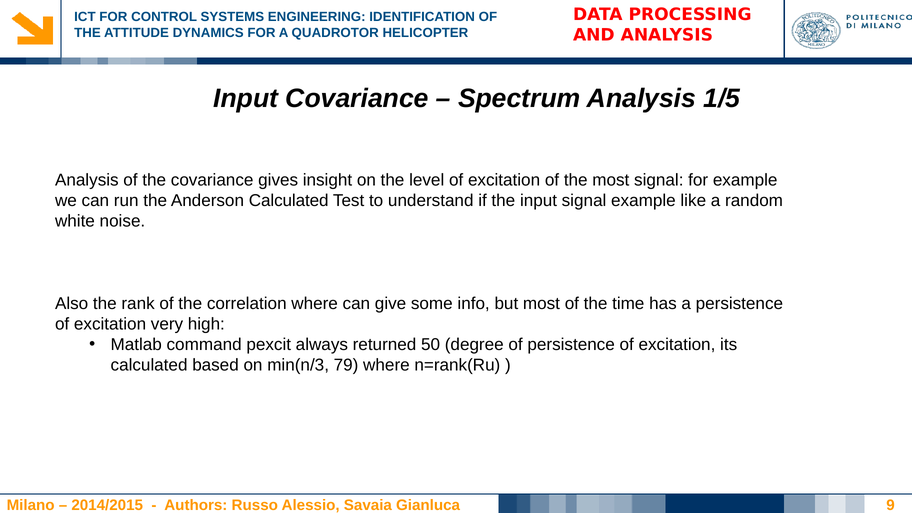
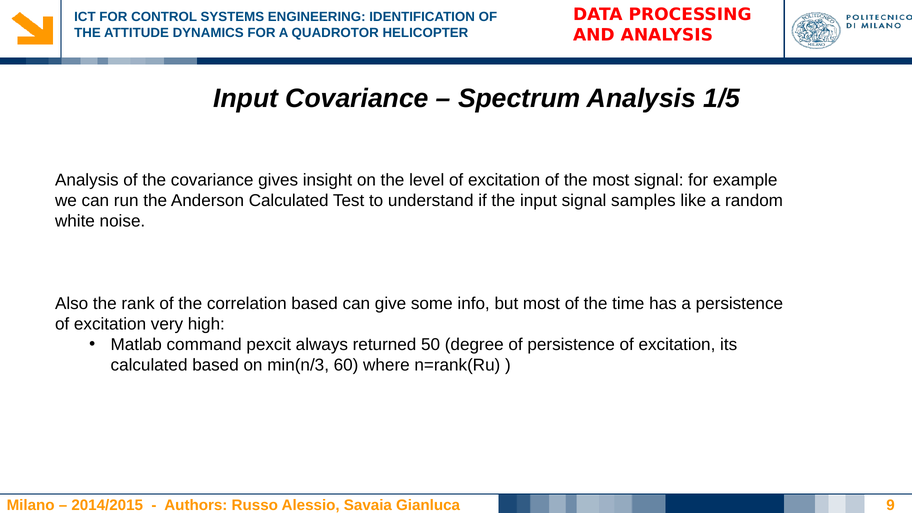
signal example: example -> samples
correlation where: where -> based
79: 79 -> 60
